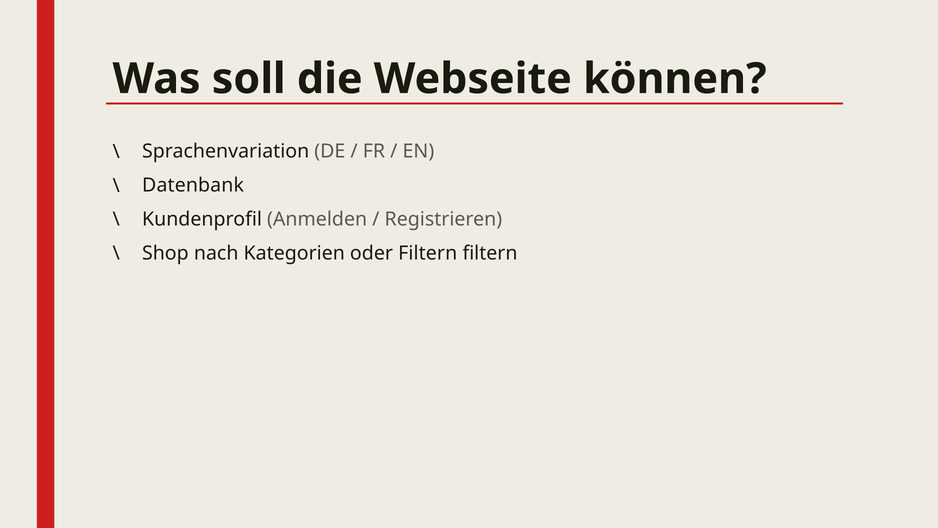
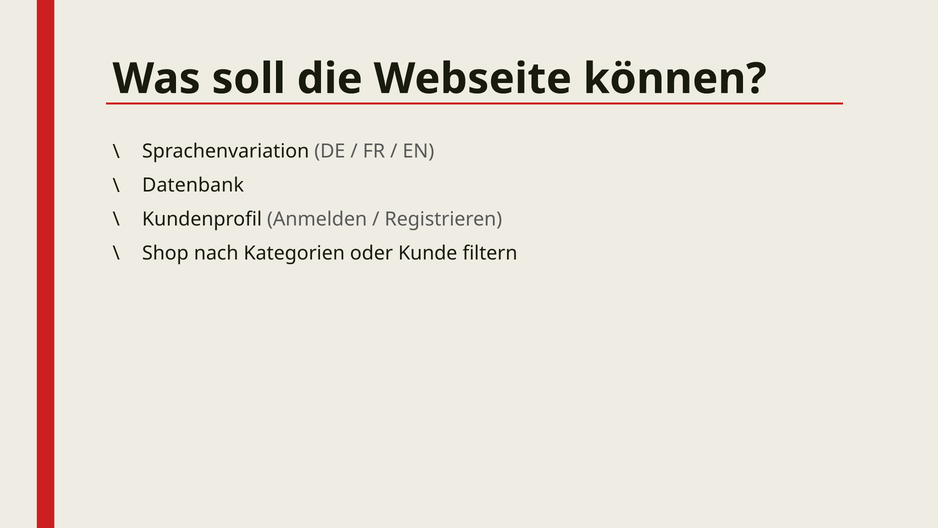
oder Filtern: Filtern -> Kunde
